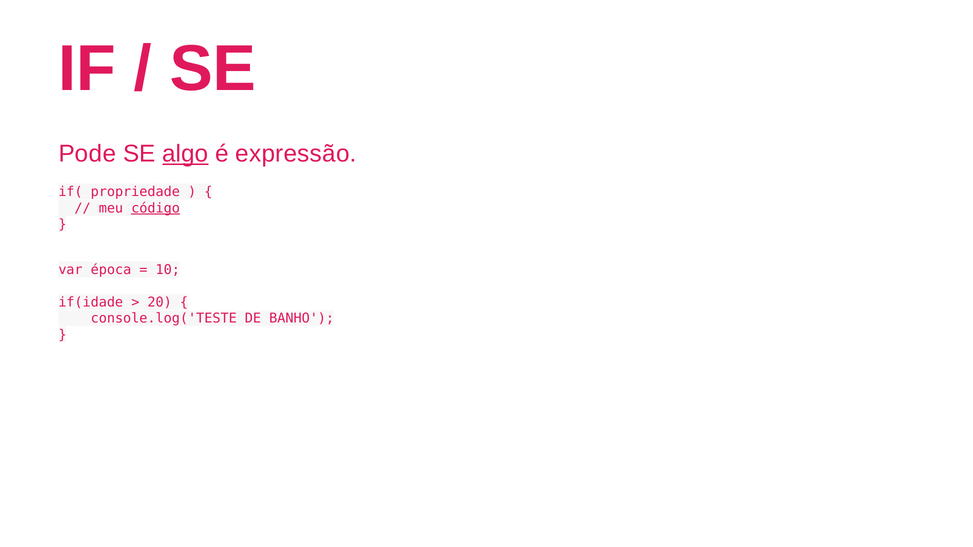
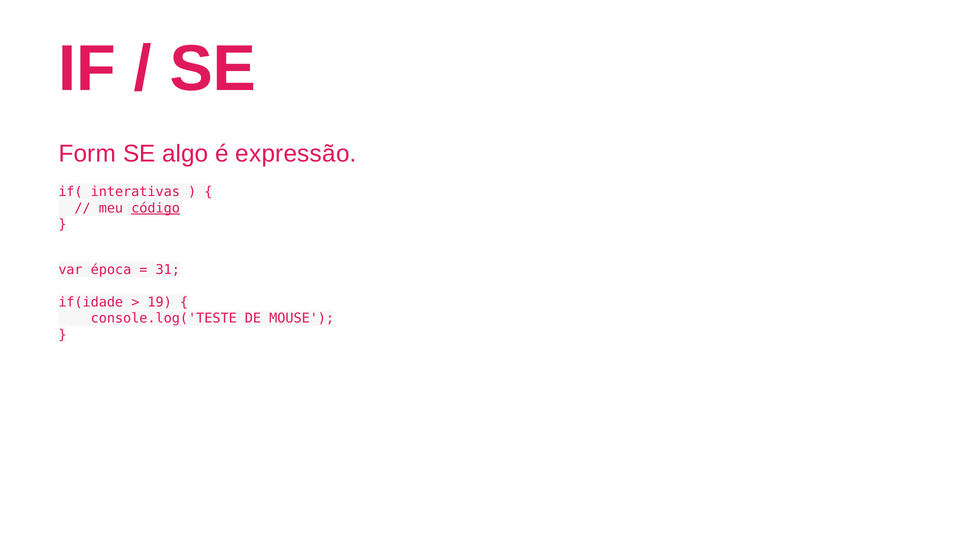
Pode: Pode -> Form
algo underline: present -> none
propriedade: propriedade -> interativas
10: 10 -> 31
20: 20 -> 19
BANHO: BANHO -> MOUSE
